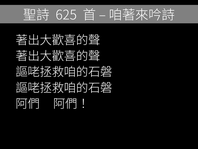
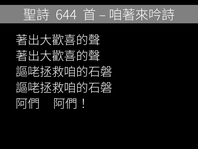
625: 625 -> 644
